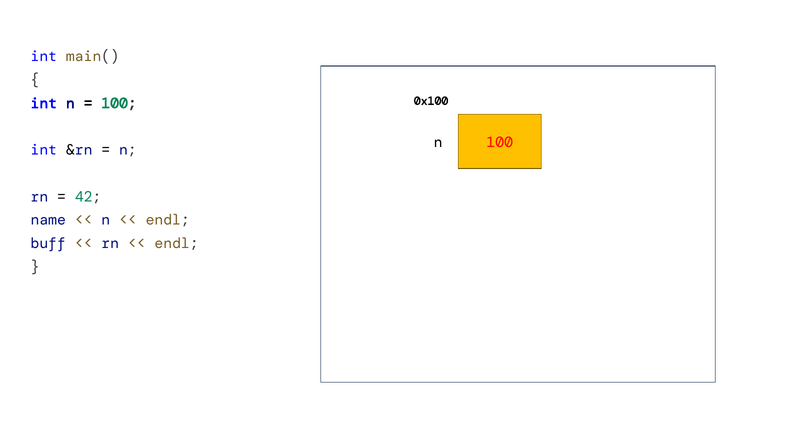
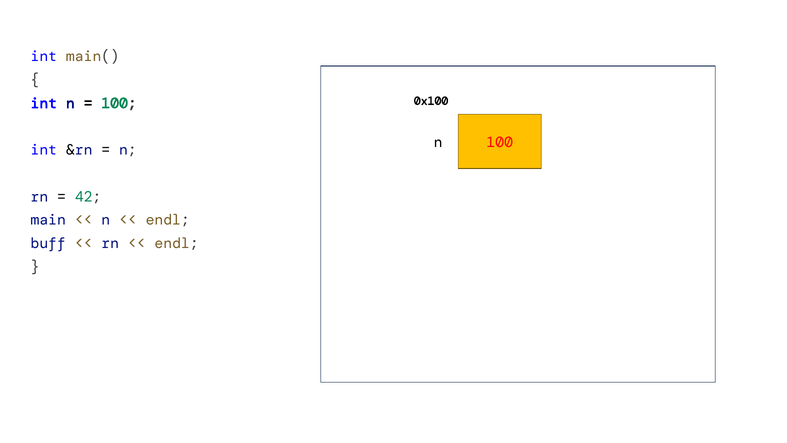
name: name -> main
